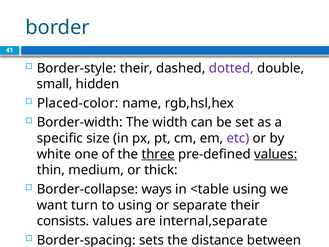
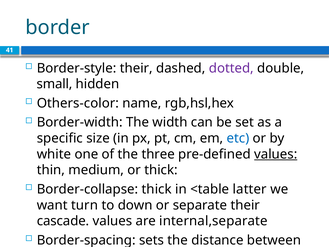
Placed-color: Placed-color -> Others-color
etc colour: purple -> blue
three underline: present -> none
Border-collapse ways: ways -> thick
<table using: using -> latter
to using: using -> down
consists: consists -> cascade
